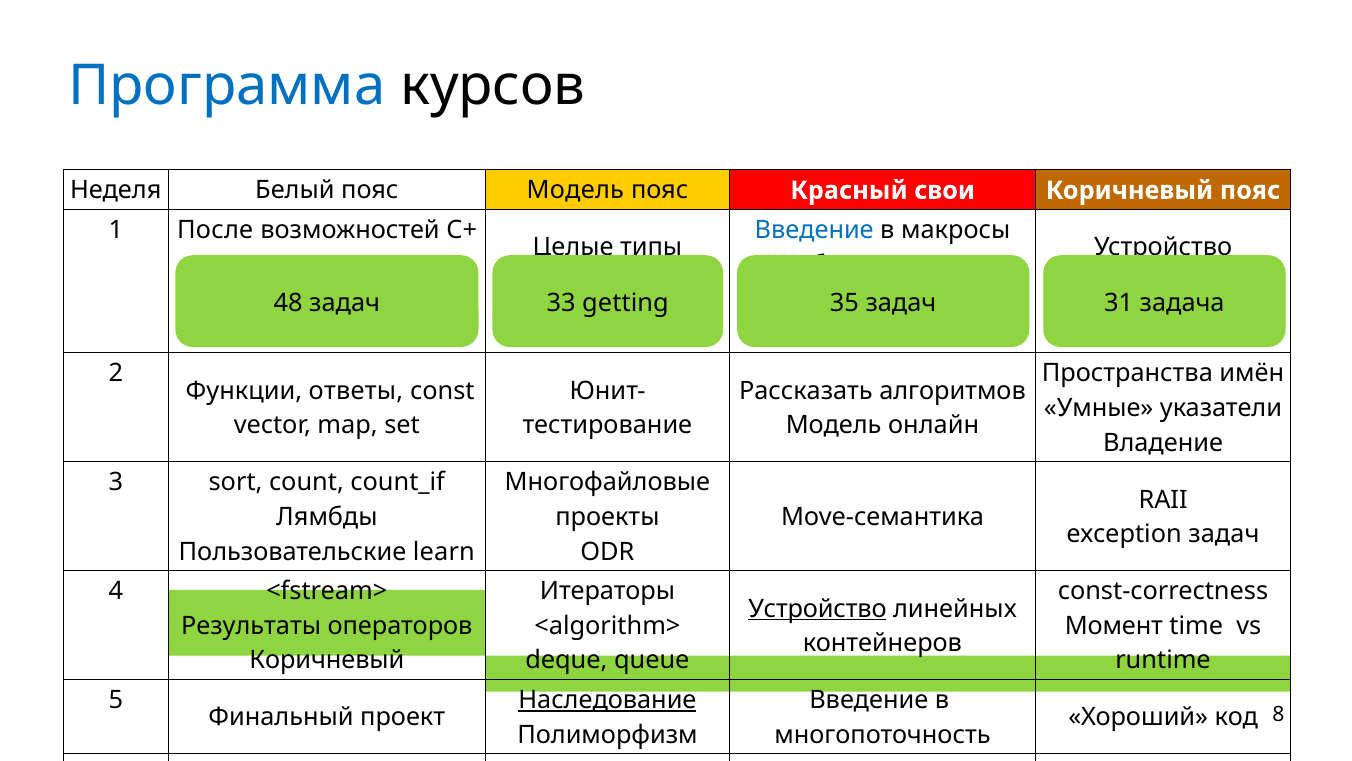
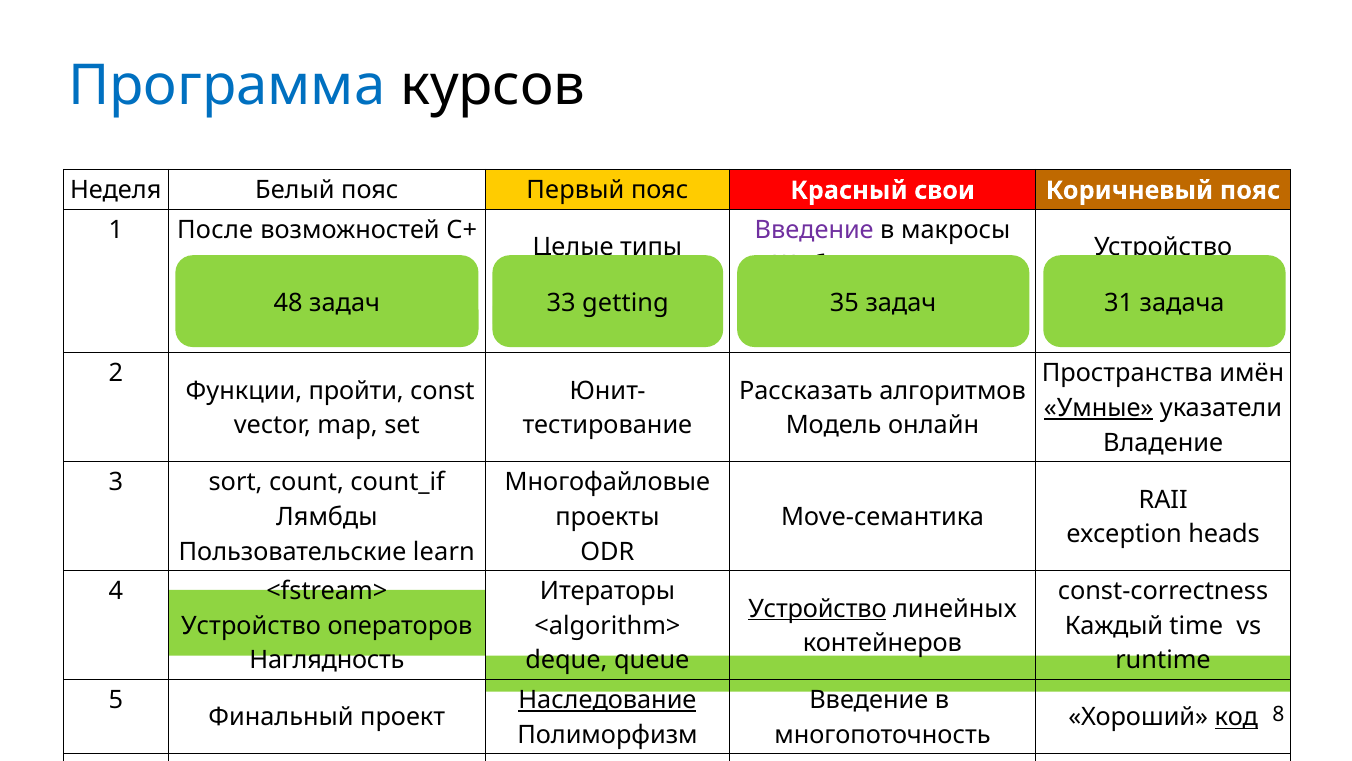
пояс Модель: Модель -> Первый
Введение at (814, 230) colour: blue -> purple
ответы: ответы -> пройти
Умные underline: none -> present
exception задач: задач -> heads
Результаты at (251, 626): Результаты -> Устройство
Момент: Момент -> Каждый
Коричневый at (327, 660): Коричневый -> Наглядность
код underline: none -> present
